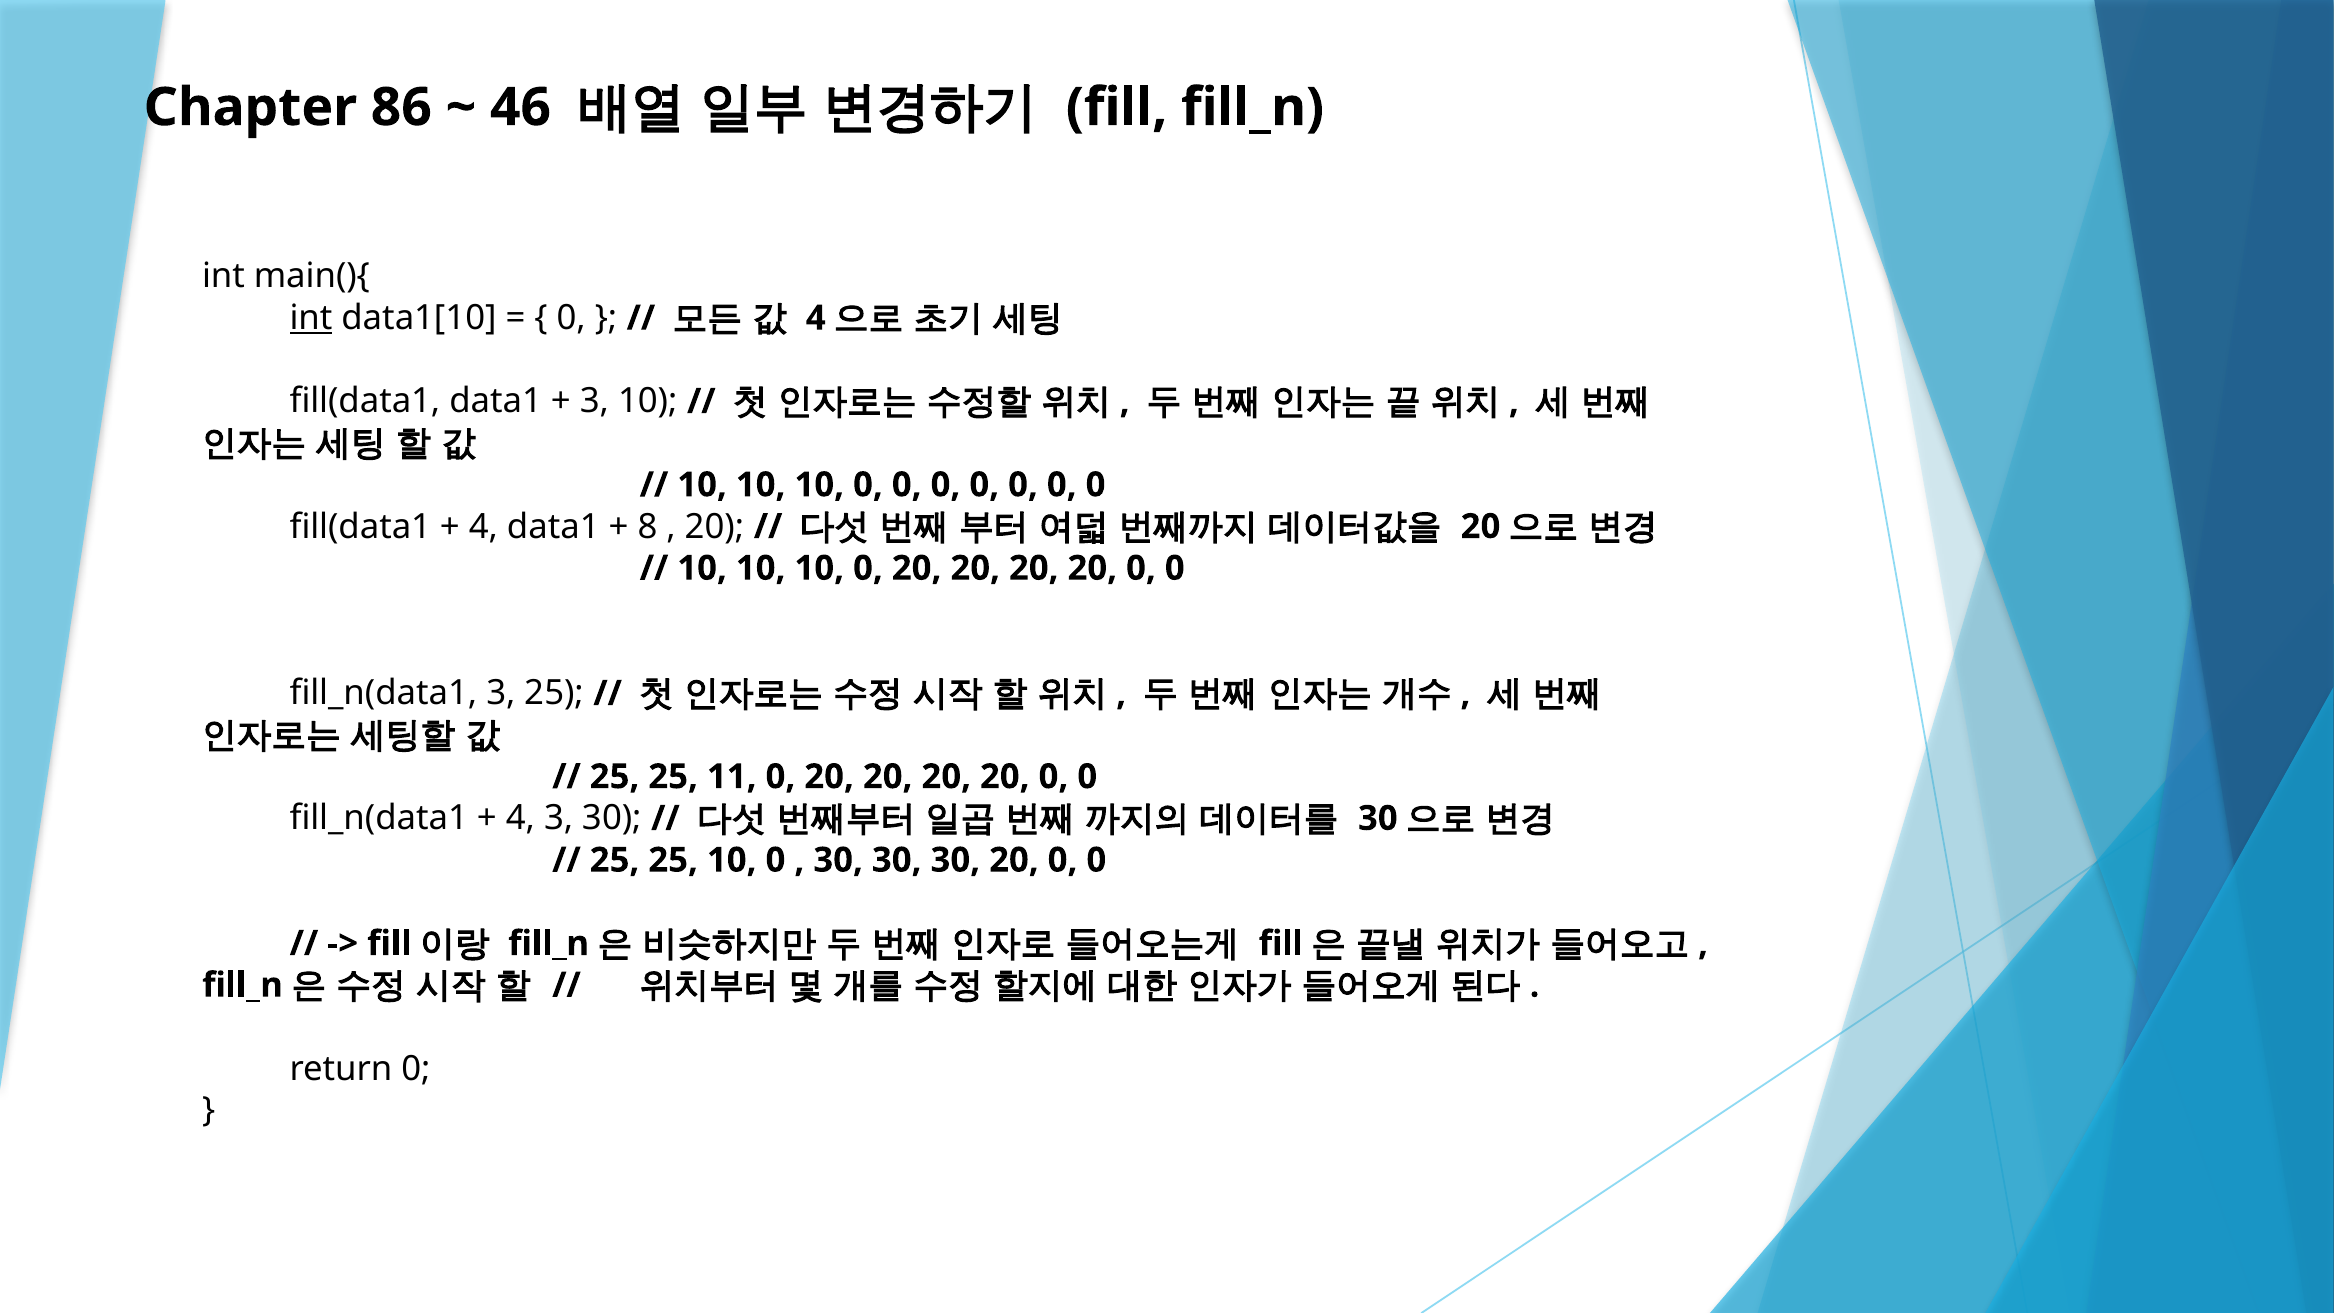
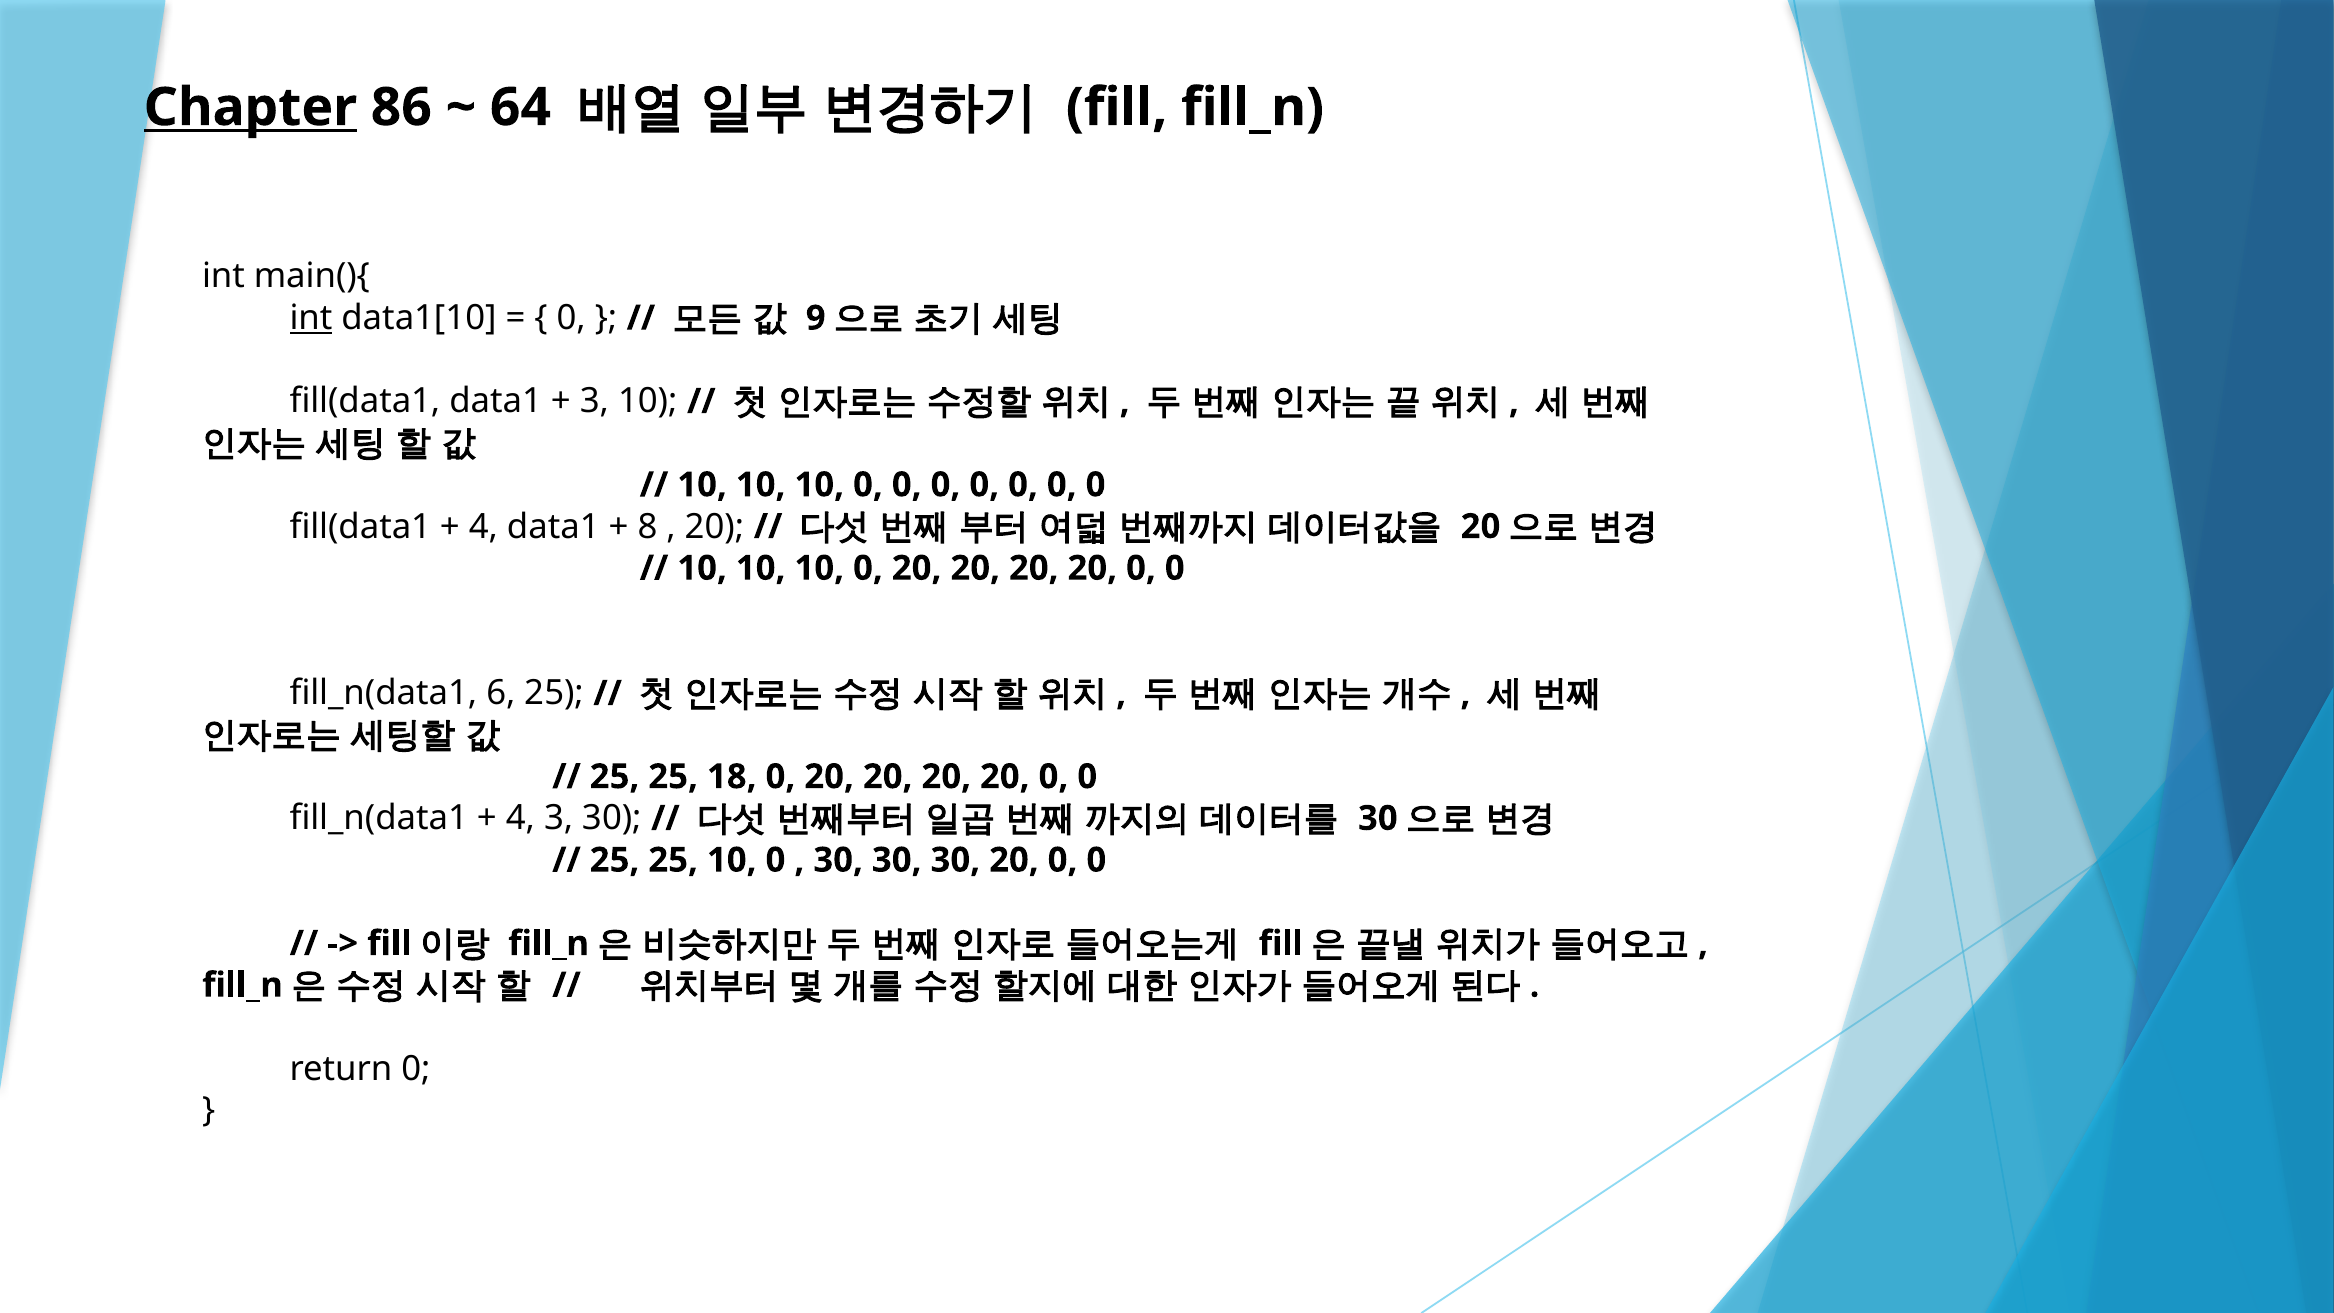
Chapter underline: none -> present
46: 46 -> 64
4 at (816, 318): 4 -> 9
fill_n(data1 3: 3 -> 6
11: 11 -> 18
